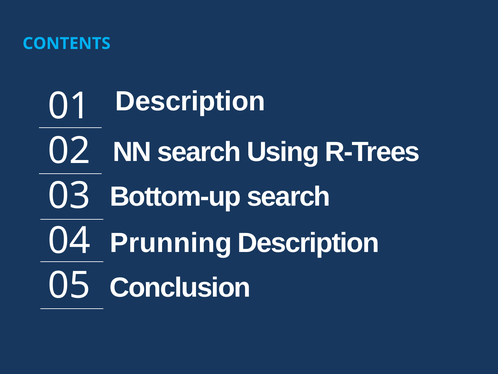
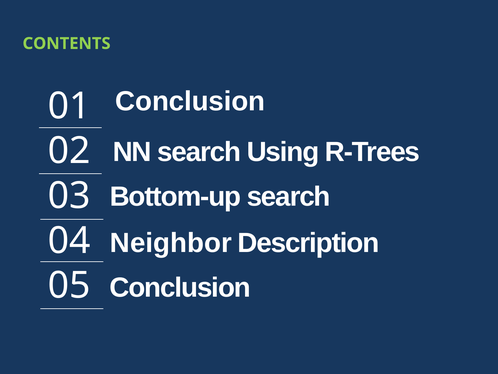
CONTENTS colour: light blue -> light green
Description at (190, 101): Description -> Conclusion
Prunning: Prunning -> Neighbor
